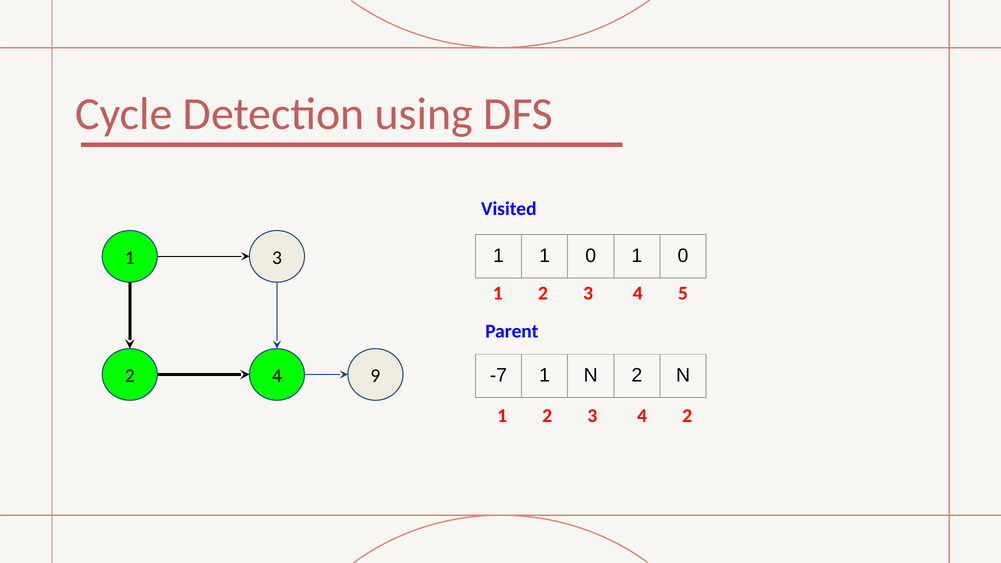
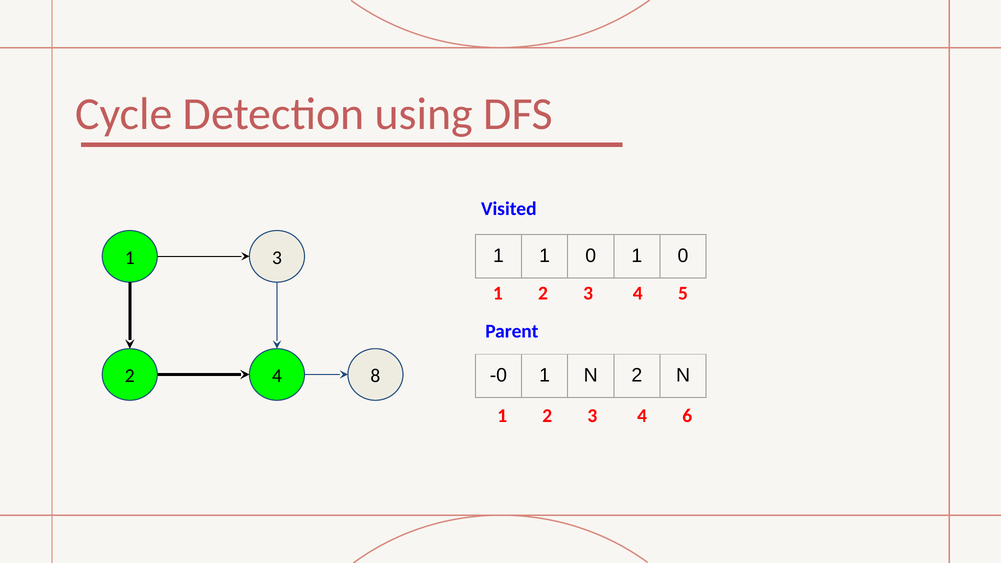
-7: -7 -> -0
9: 9 -> 8
4 2: 2 -> 6
